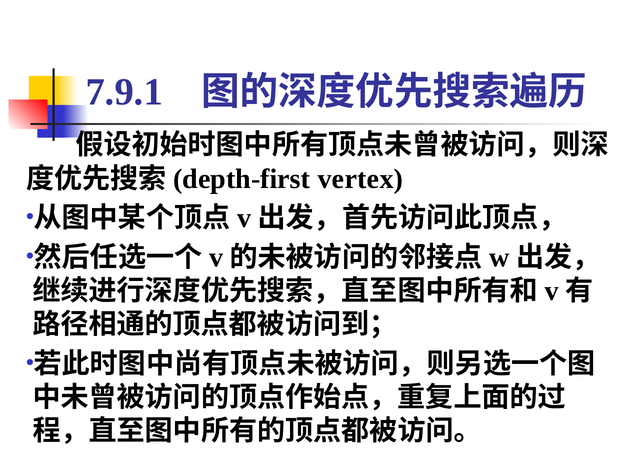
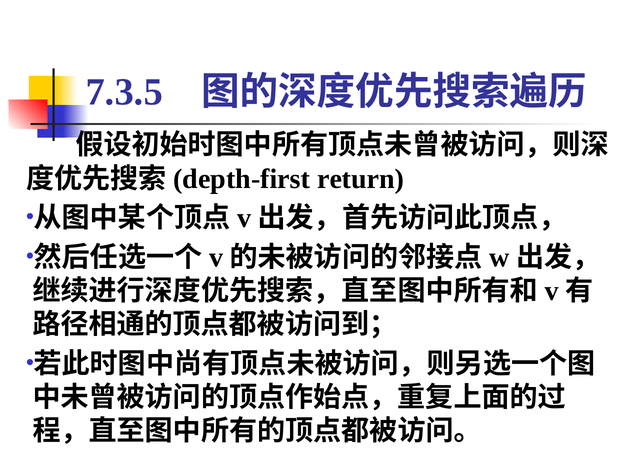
7.9.1: 7.9.1 -> 7.3.5
vertex: vertex -> return
